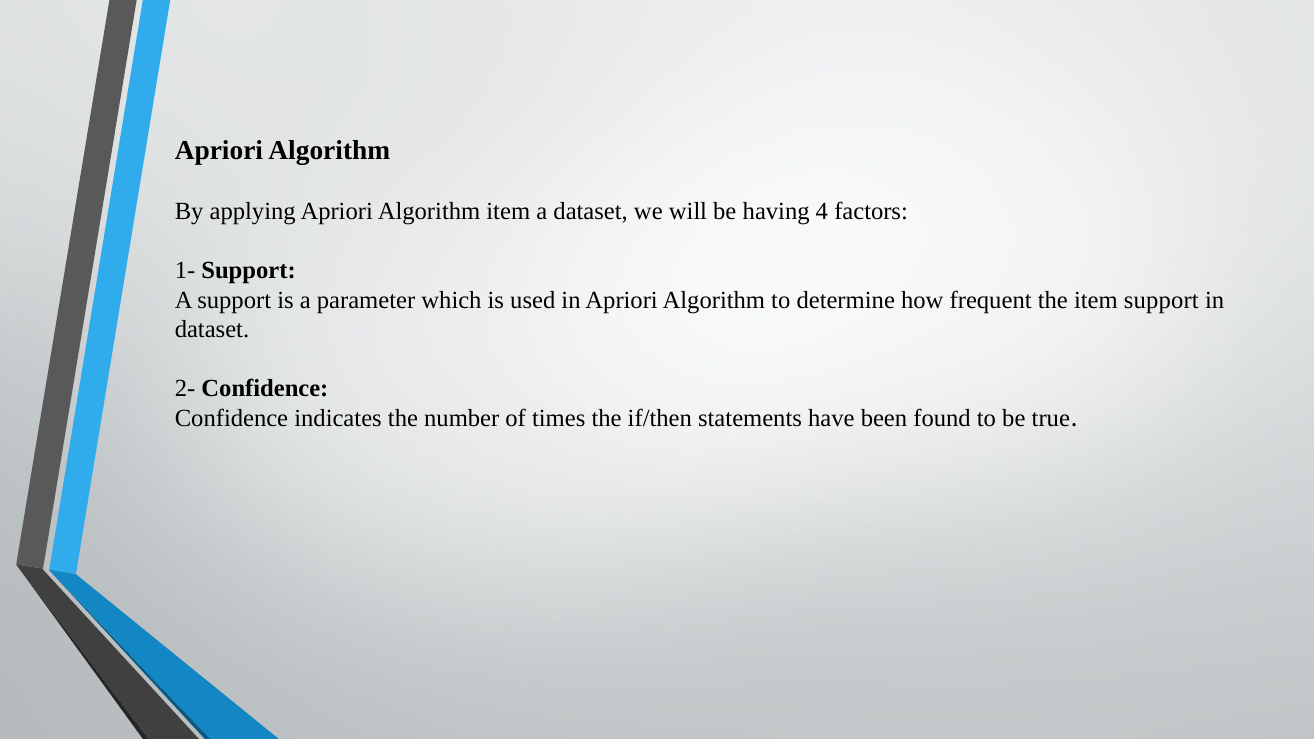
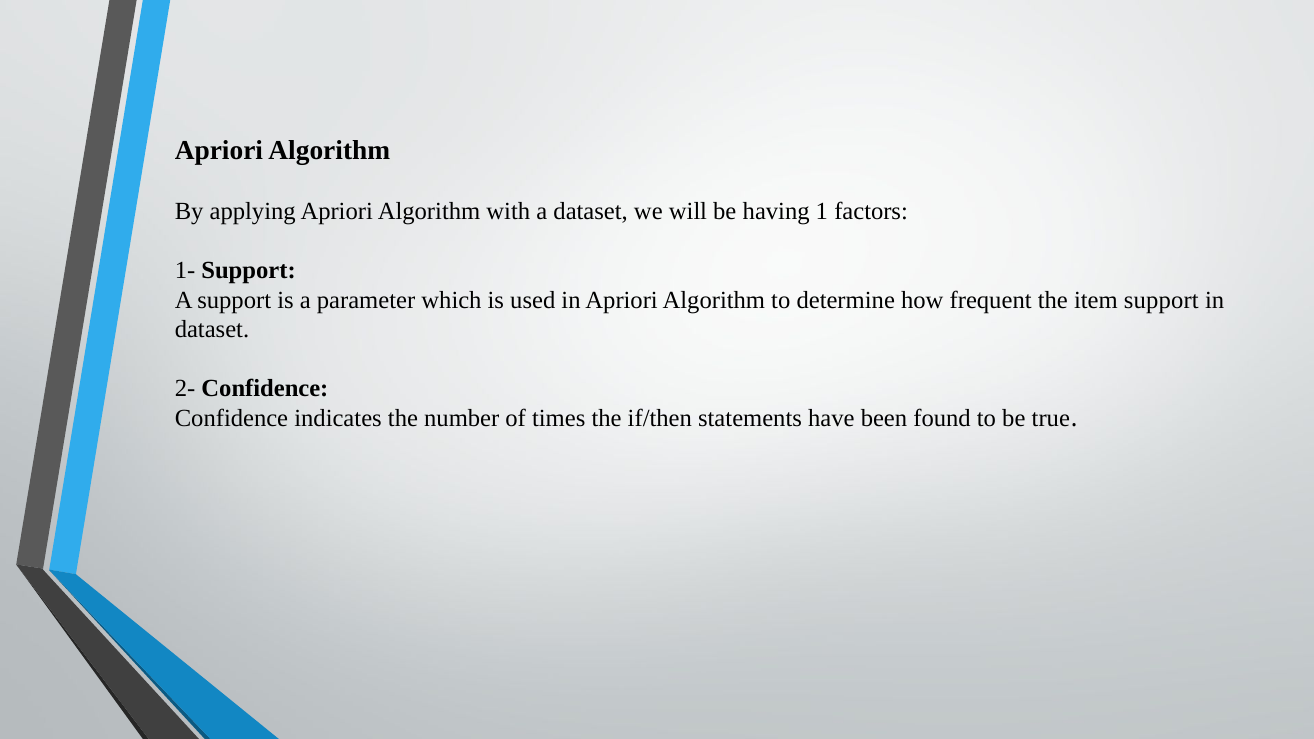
Algorithm item: item -> with
4: 4 -> 1
